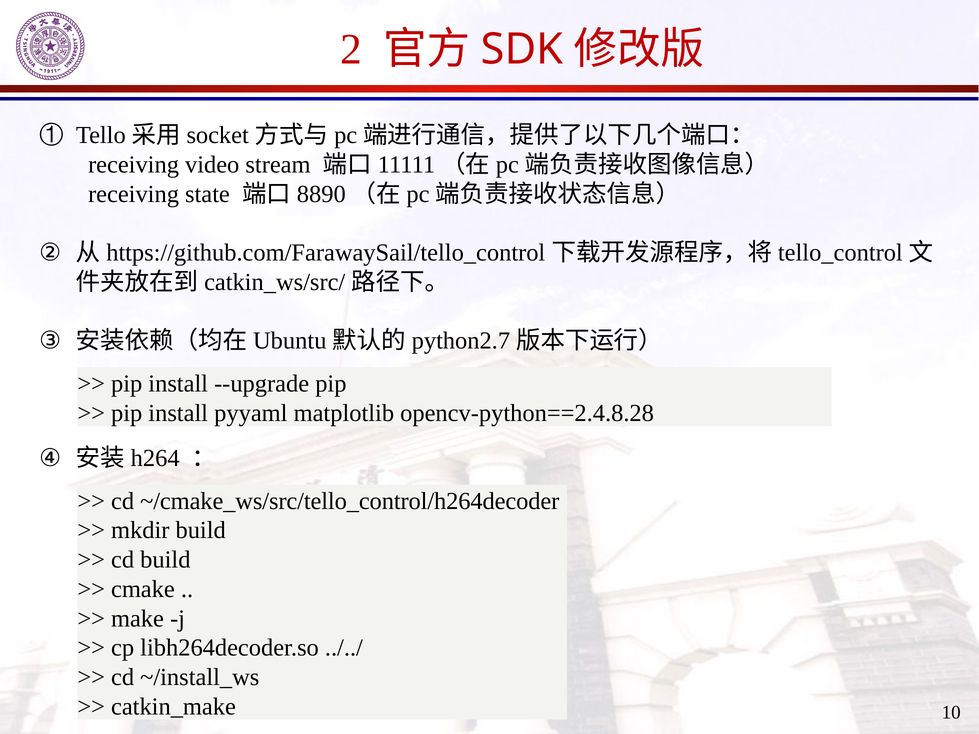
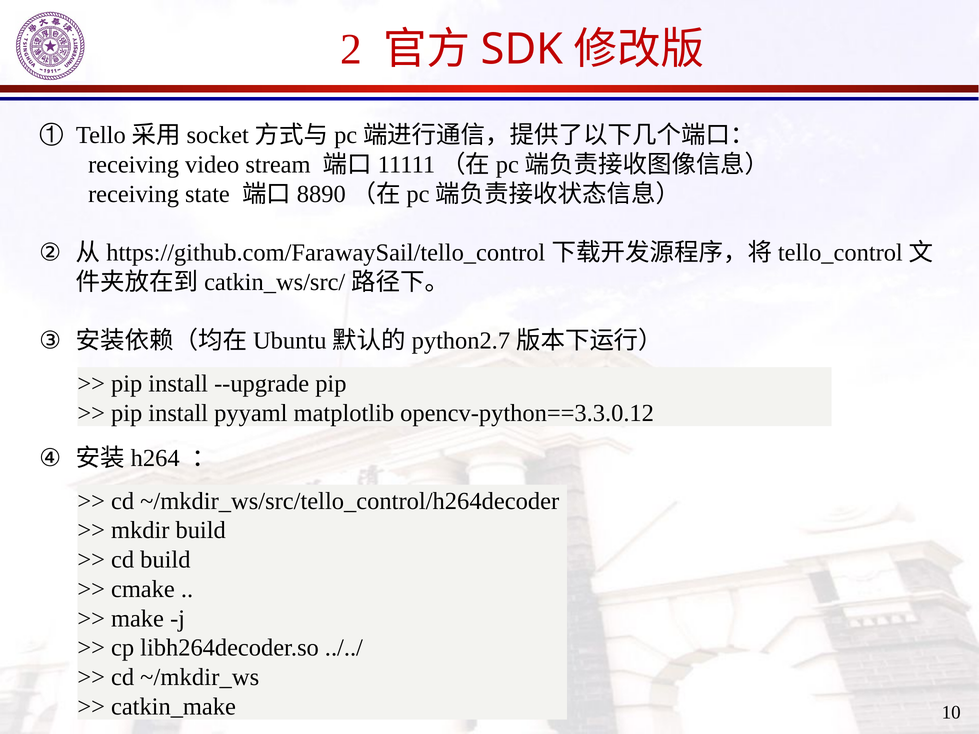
opencv-python==2.4.8.28: opencv-python==2.4.8.28 -> opencv-python==3.3.0.12
~/cmake_ws/src/tello_control/h264decoder: ~/cmake_ws/src/tello_control/h264decoder -> ~/mkdir_ws/src/tello_control/h264decoder
~/install_ws: ~/install_ws -> ~/mkdir_ws
